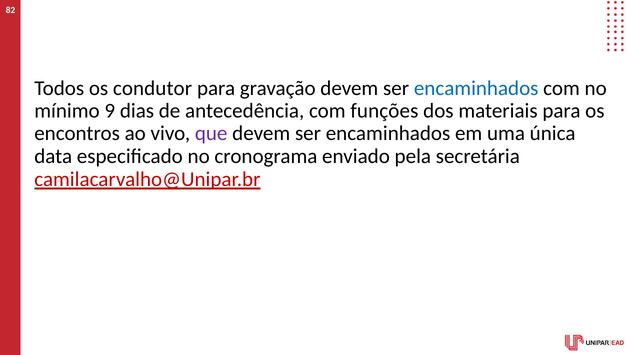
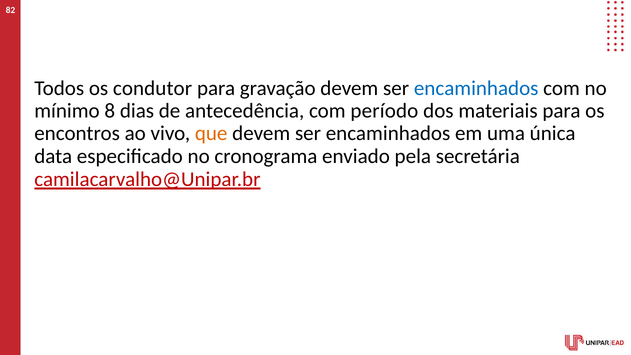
9: 9 -> 8
funções: funções -> período
que colour: purple -> orange
